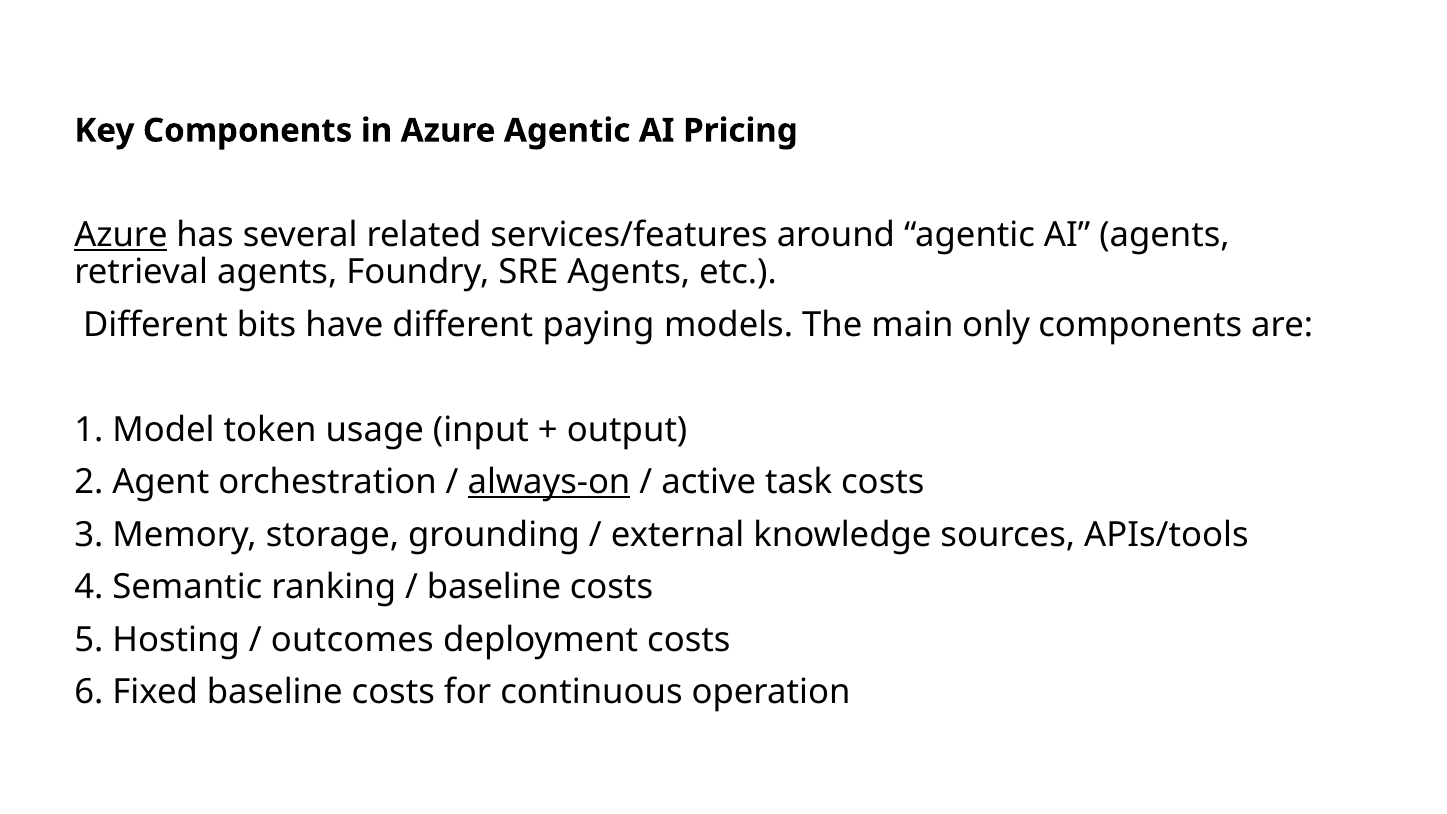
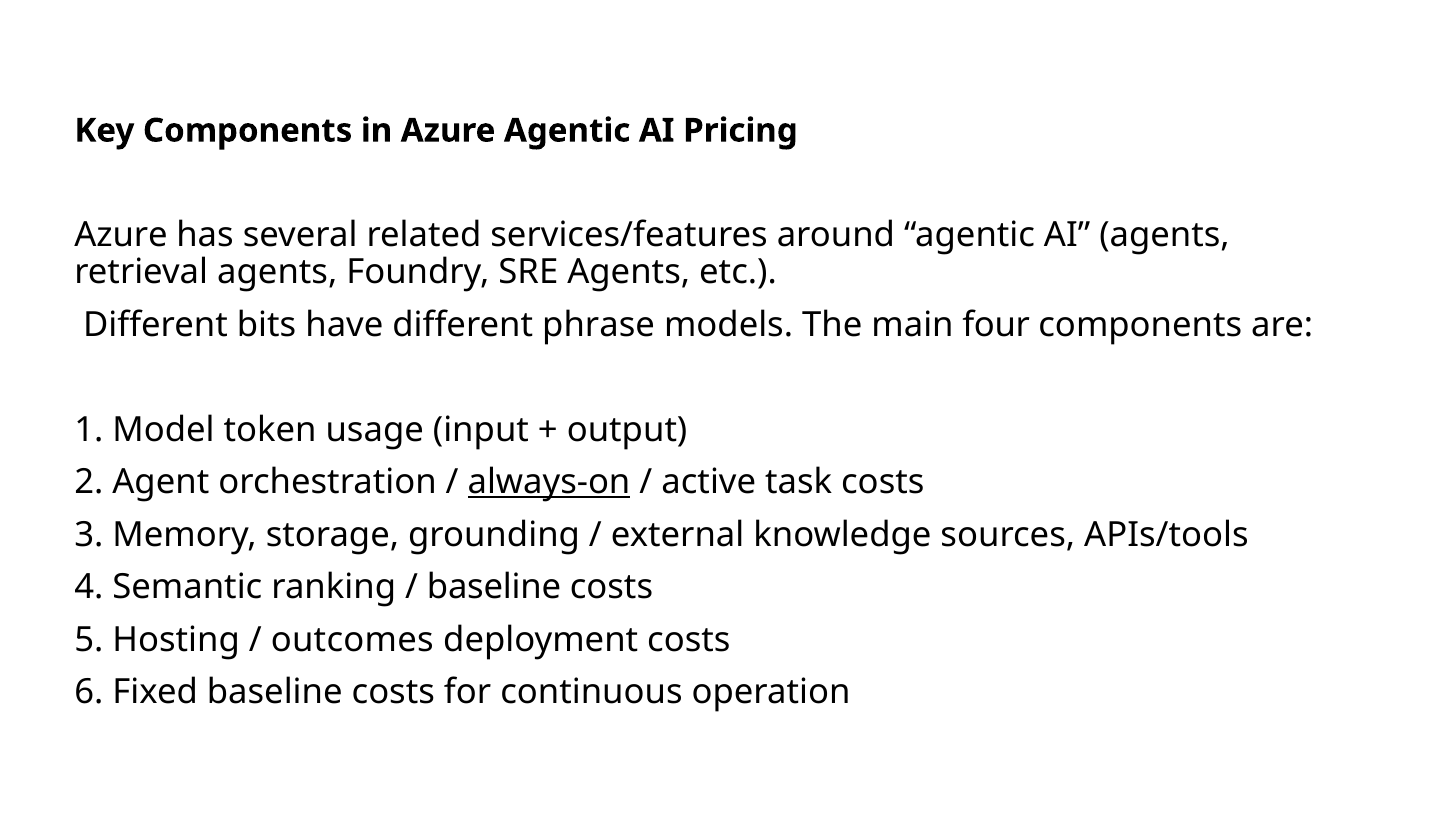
Azure at (121, 235) underline: present -> none
paying: paying -> phrase
only: only -> four
